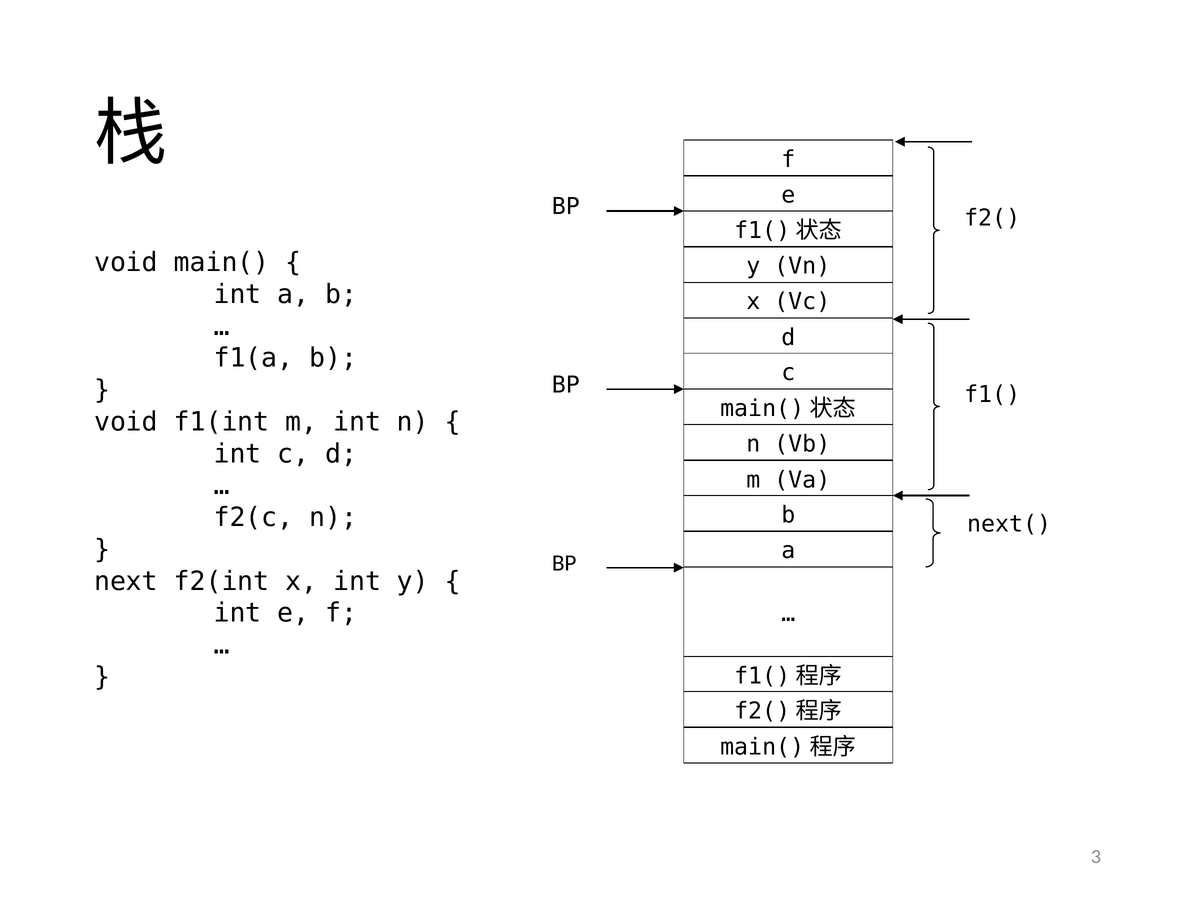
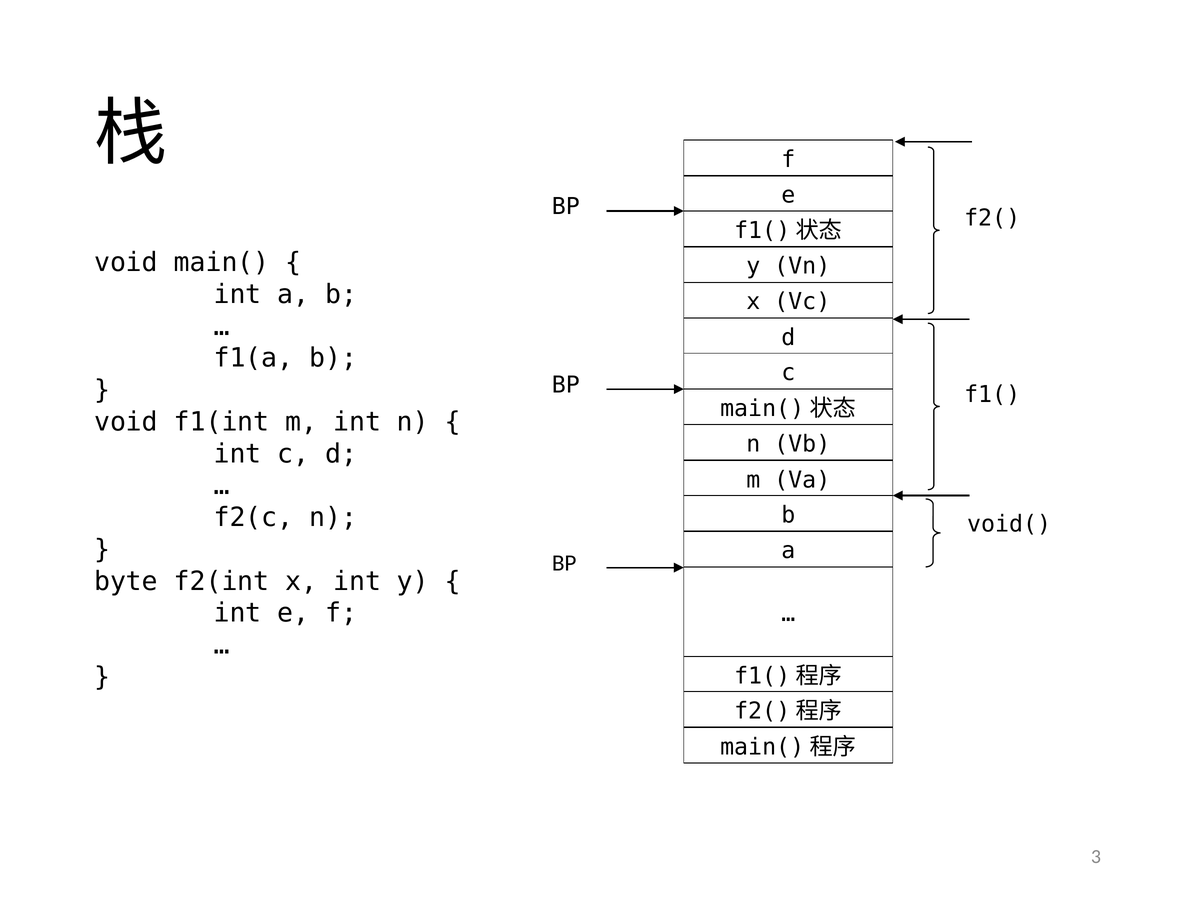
next(: next( -> void(
next: next -> byte
